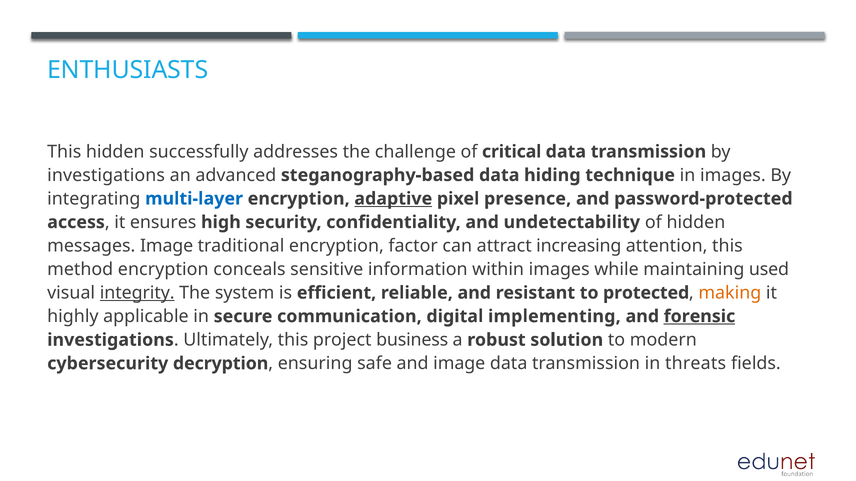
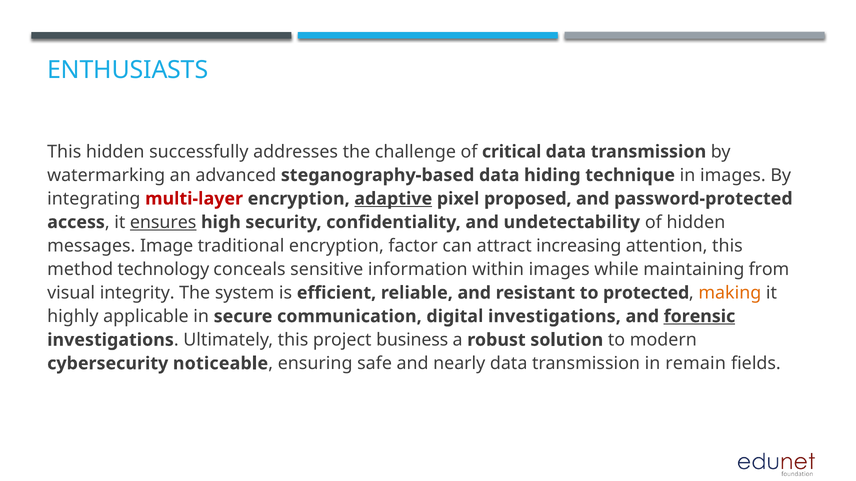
investigations at (106, 175): investigations -> watermarking
multi-layer colour: blue -> red
presence: presence -> proposed
ensures underline: none -> present
method encryption: encryption -> technology
used: used -> from
integrity underline: present -> none
digital implementing: implementing -> investigations
decryption: decryption -> noticeable
and image: image -> nearly
threats: threats -> remain
